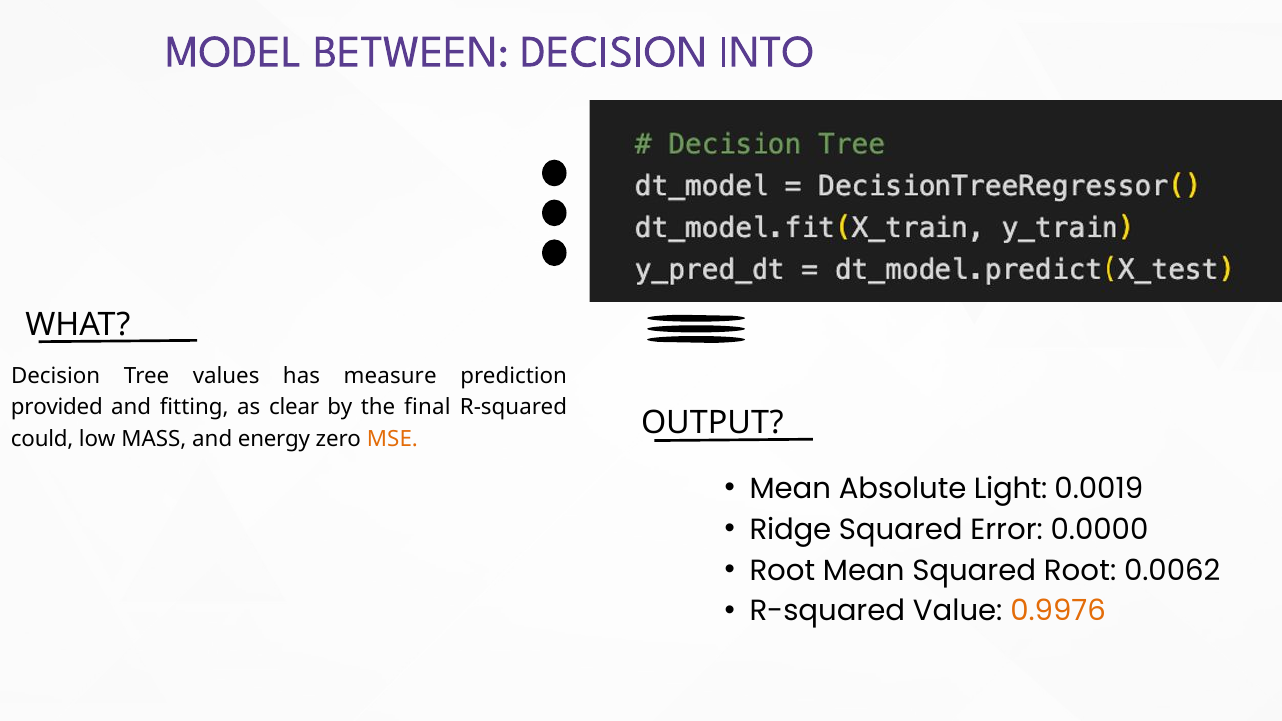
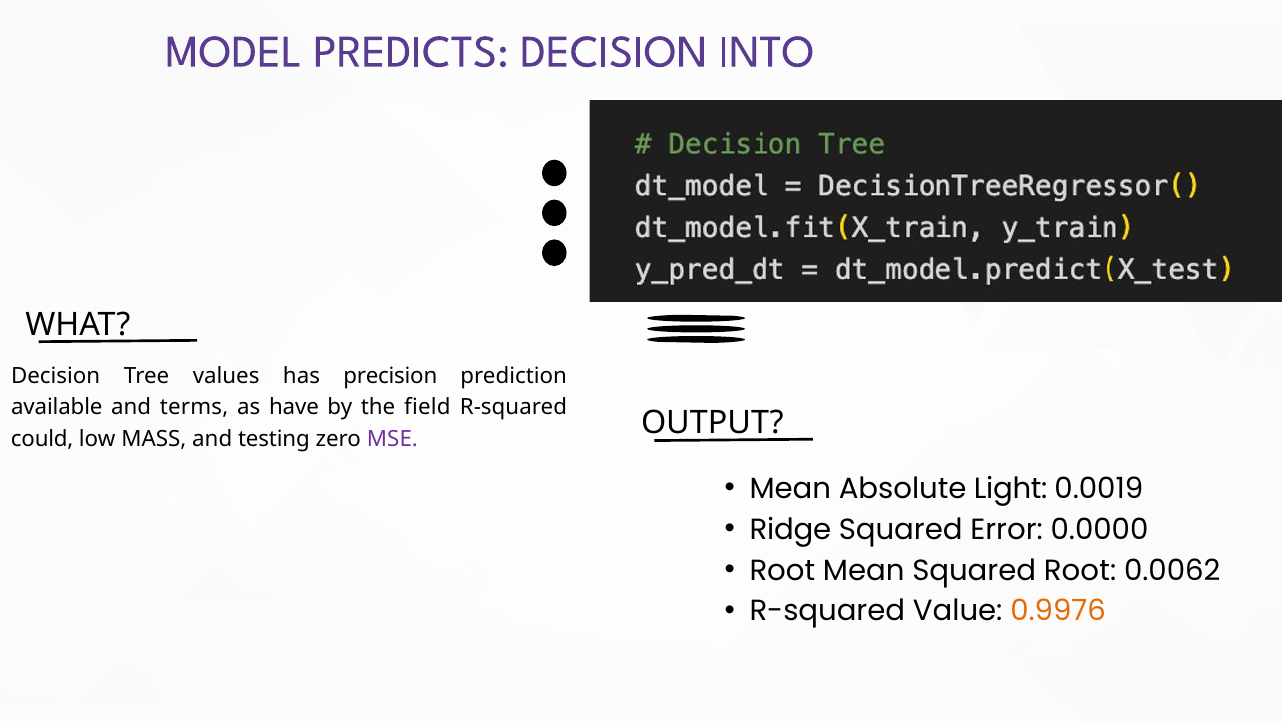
BETWEEN: BETWEEN -> PREDICTS
measure: measure -> precision
provided: provided -> available
fitting: fitting -> terms
clear: clear -> have
final: final -> field
energy: energy -> testing
MSE colour: orange -> purple
